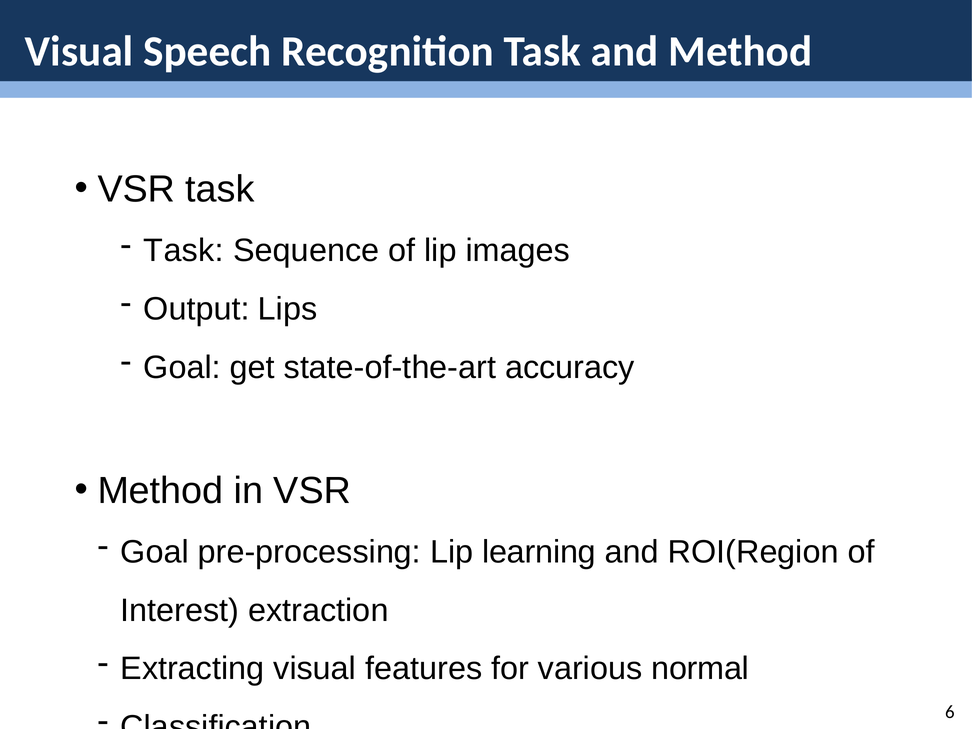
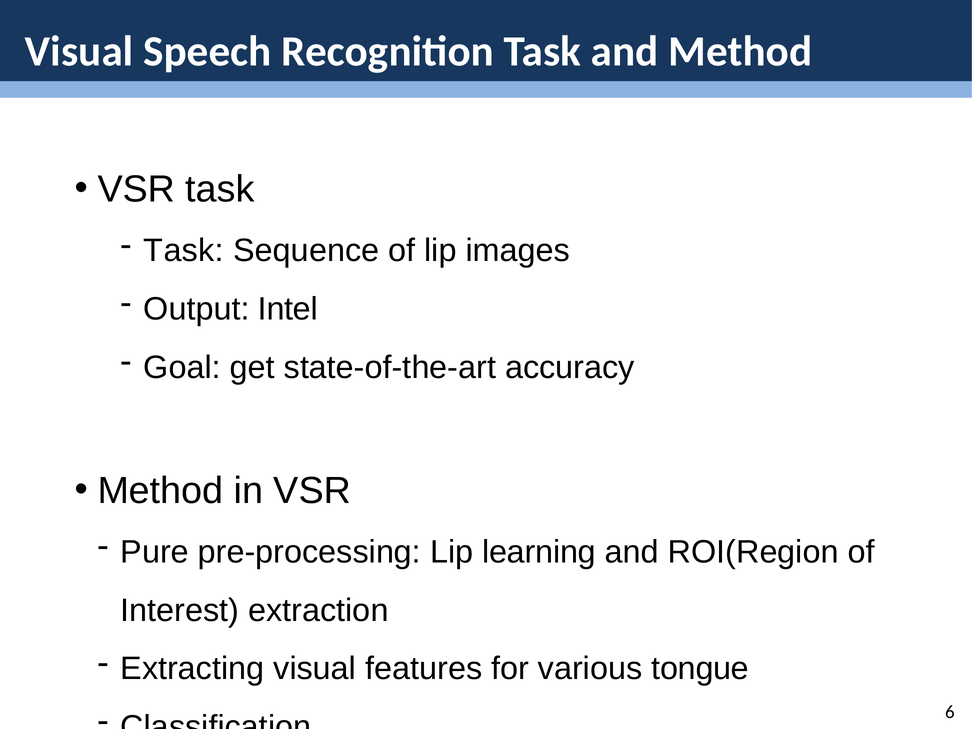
Lips: Lips -> Intel
Goal at (155, 552): Goal -> Pure
normal: normal -> tongue
